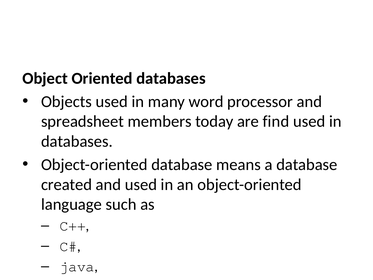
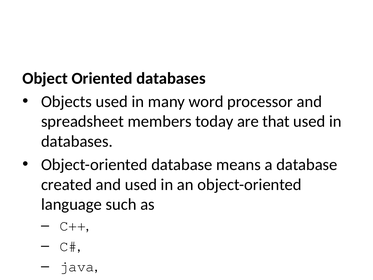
find: find -> that
